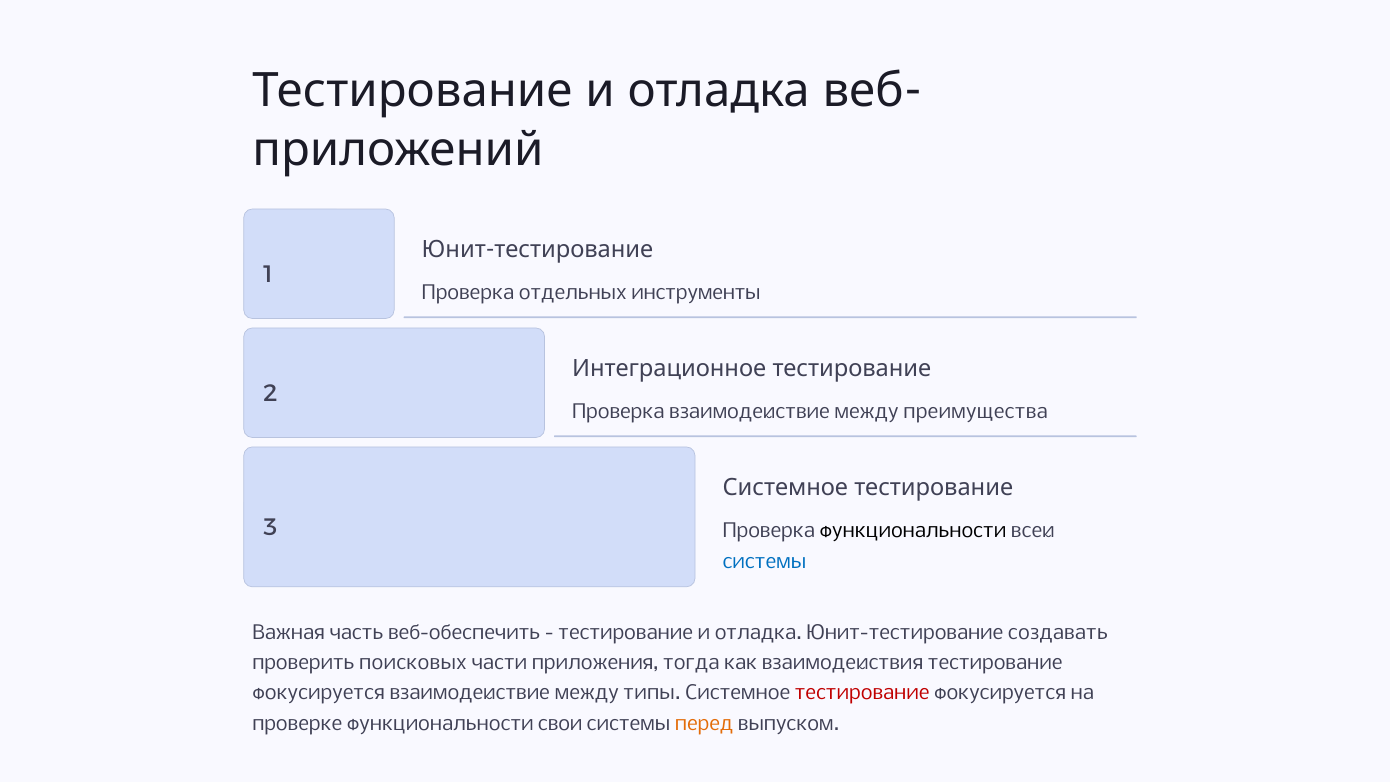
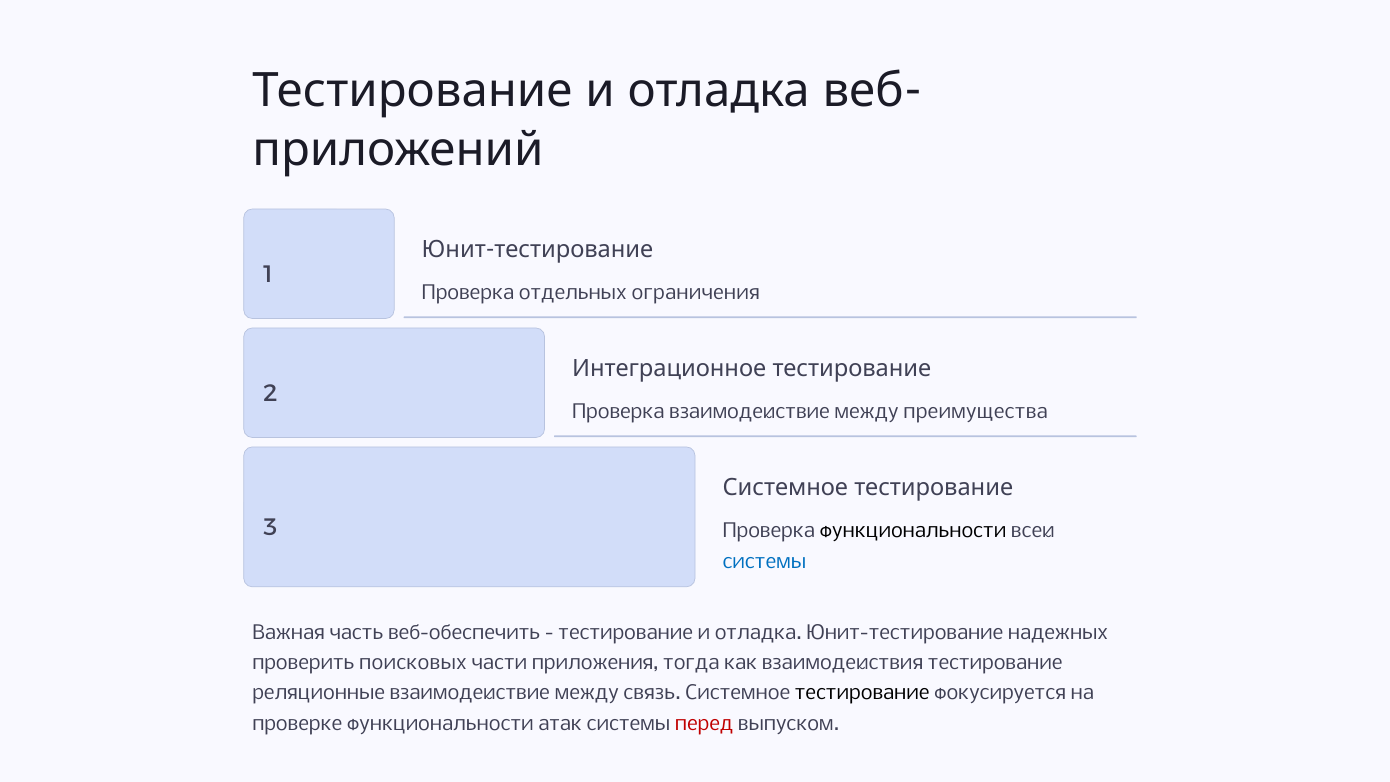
инструменты: инструменты -> ограничения
создавать: создавать -> надежных
фокусируется at (319, 694): фокусируется -> реляционные
типы: типы -> связь
тестирование at (862, 694) colour: red -> black
свои: свои -> атак
перед colour: orange -> red
